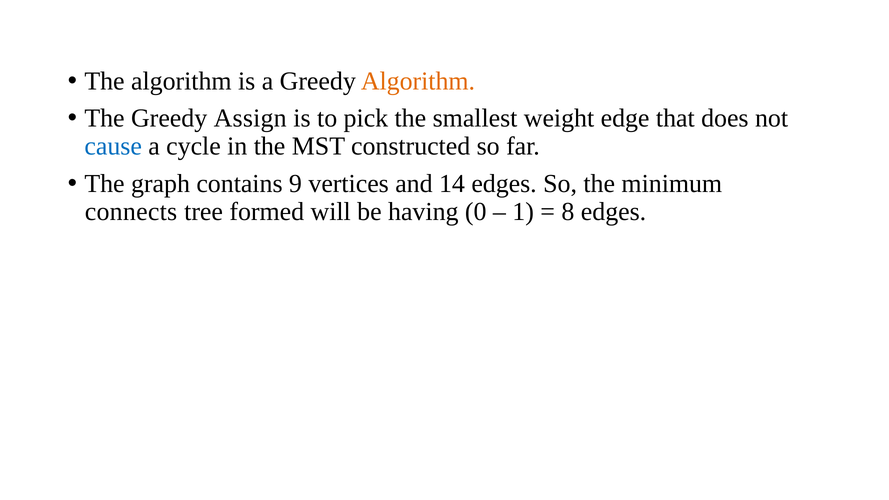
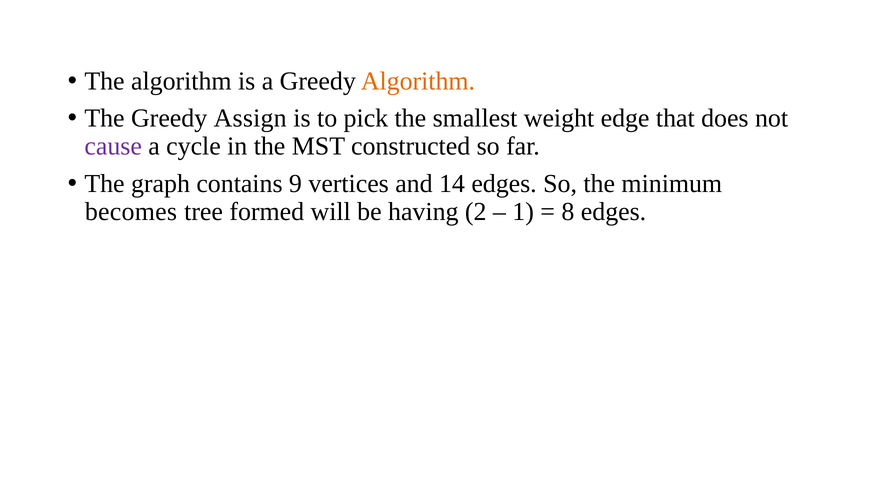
cause colour: blue -> purple
connects: connects -> becomes
0: 0 -> 2
